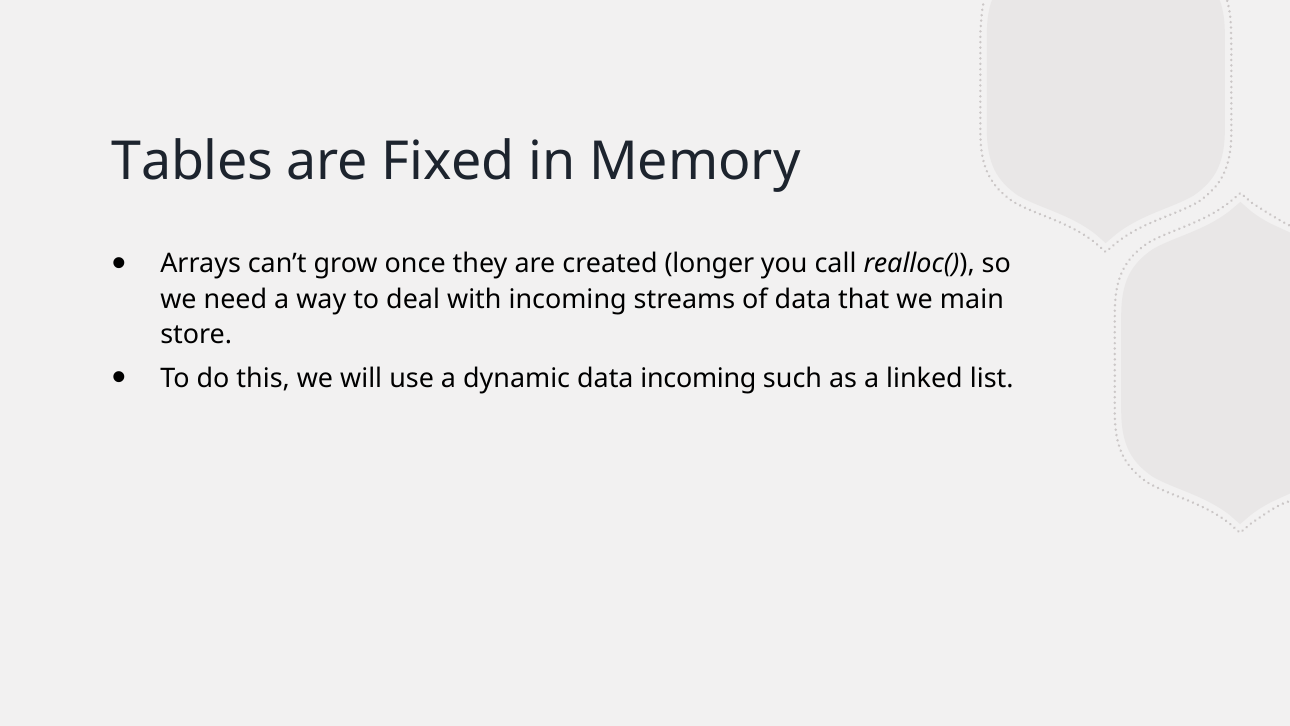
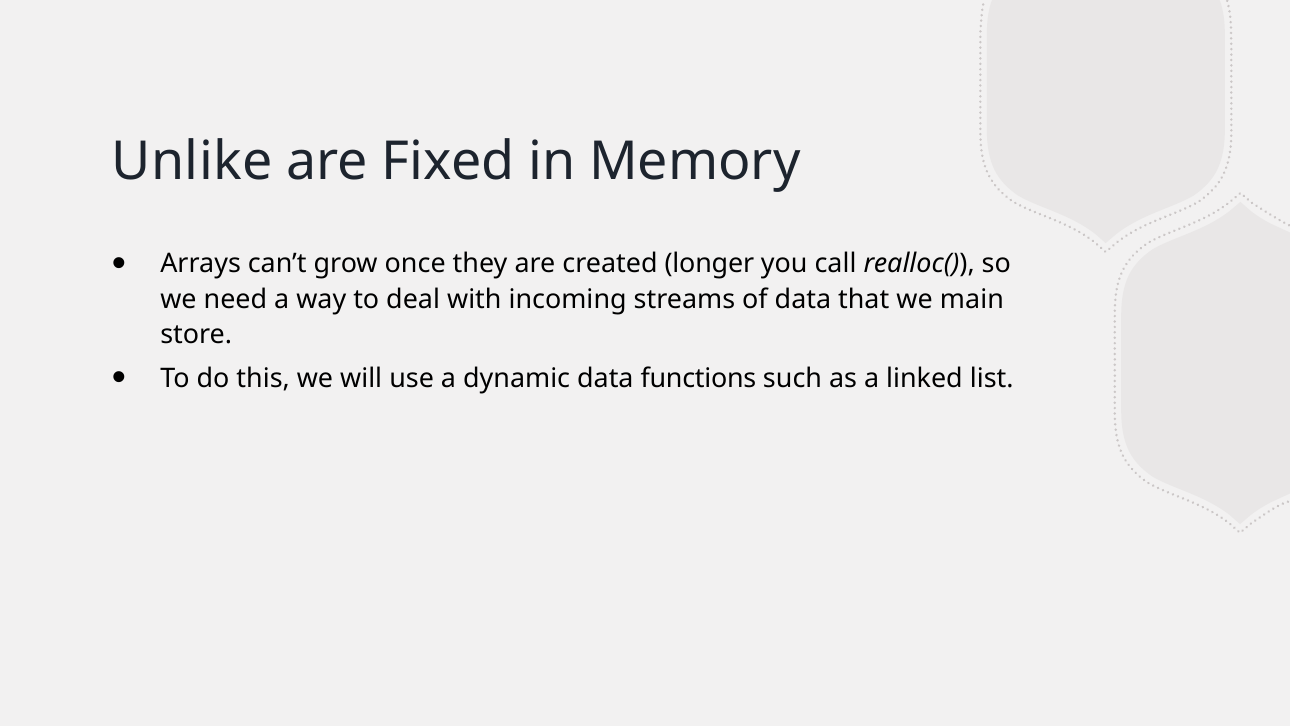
Tables: Tables -> Unlike
data incoming: incoming -> functions
